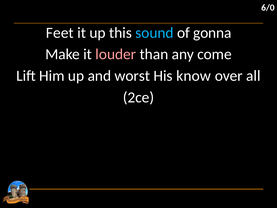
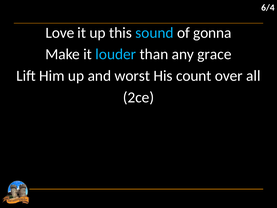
6/0: 6/0 -> 6/4
Feet: Feet -> Love
louder colour: pink -> light blue
come: come -> grace
know: know -> count
